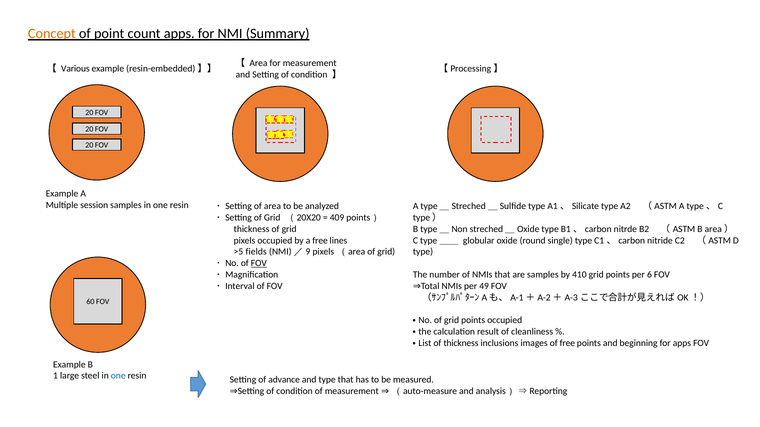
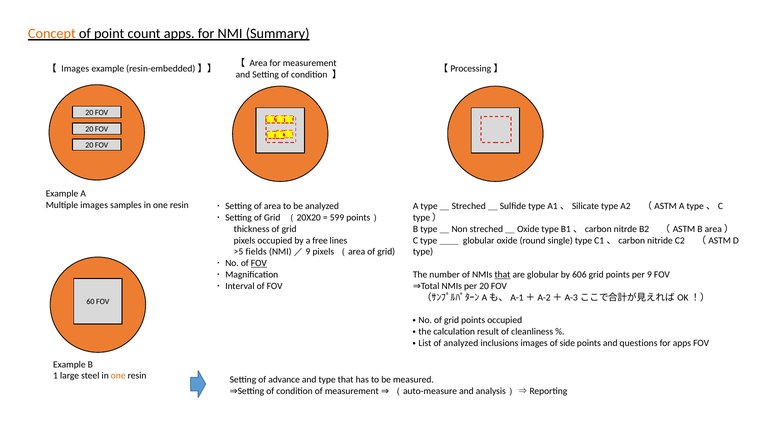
Various at (75, 68): Various -> Images
Multiple session: session -> images
409: 409 -> 599
that at (502, 275) underline: none -> present
are samples: samples -> globular
410: 410 -> 606
6: 6 -> 9
per 49: 49 -> 20
of thickness: thickness -> analyzed
of free: free -> side
beginning: beginning -> questions
one at (118, 376) colour: blue -> orange
